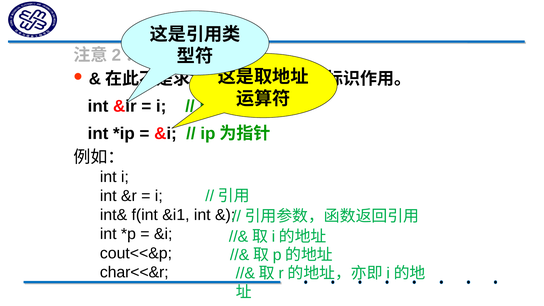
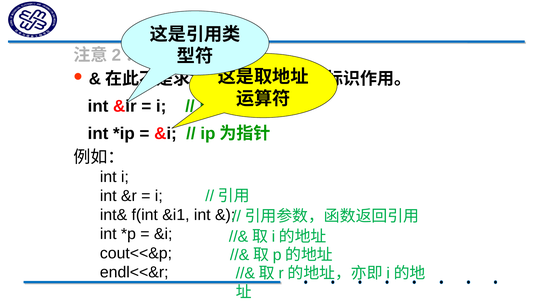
char<<&r: char<<&r -> endl<<&r
